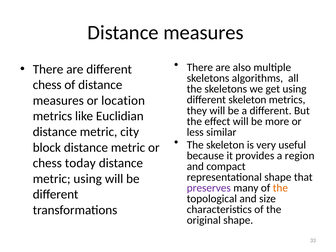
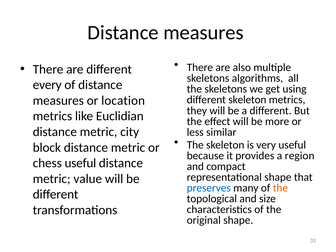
chess at (47, 85): chess -> every
chess today: today -> useful
metric using: using -> value
preserves colour: purple -> blue
